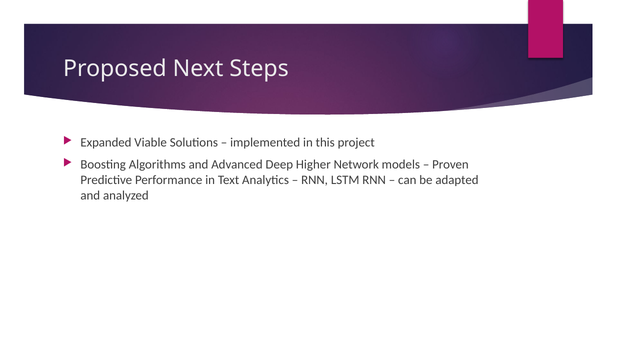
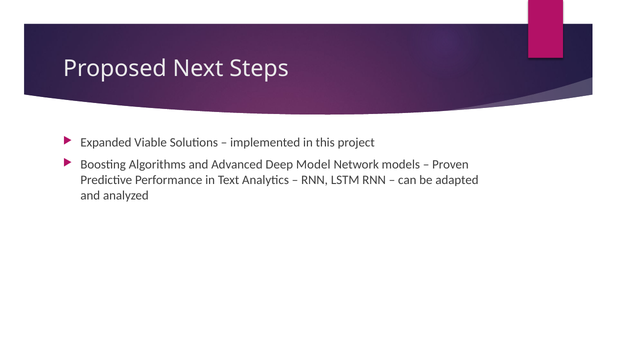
Higher: Higher -> Model
